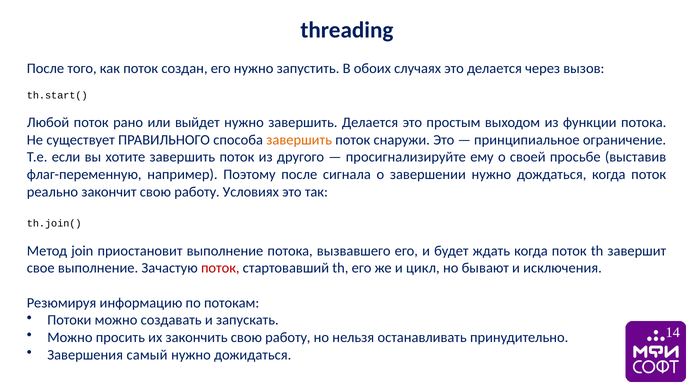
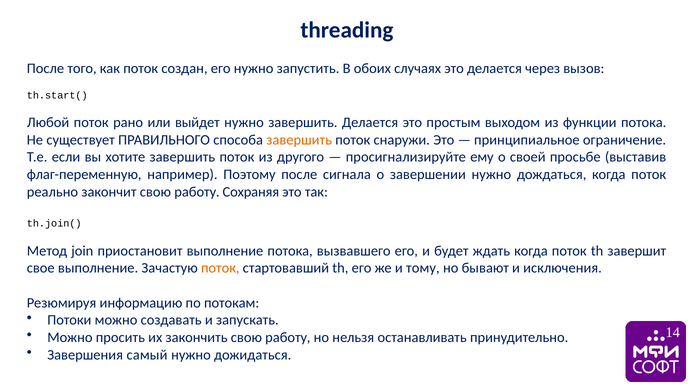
Условиях: Условиях -> Сохраняя
поток at (220, 268) colour: red -> orange
цикл: цикл -> тому
